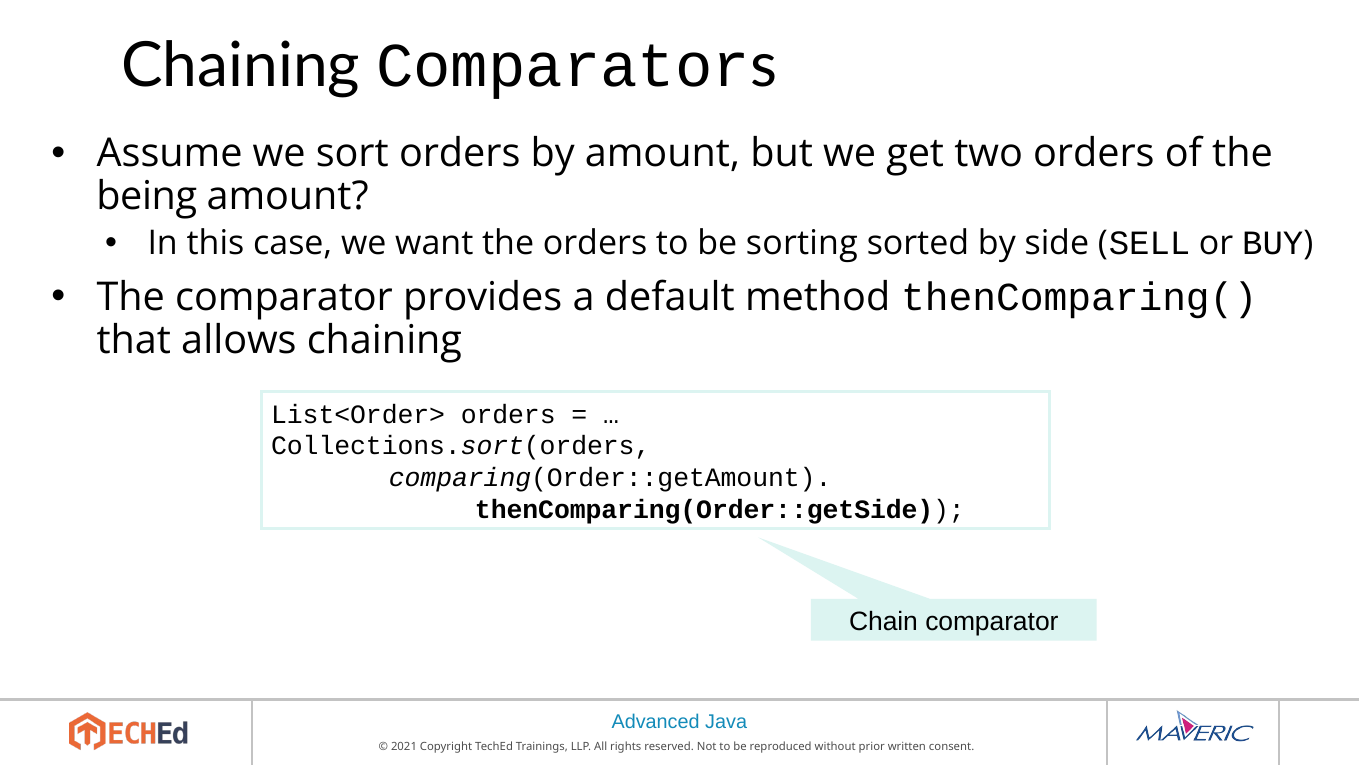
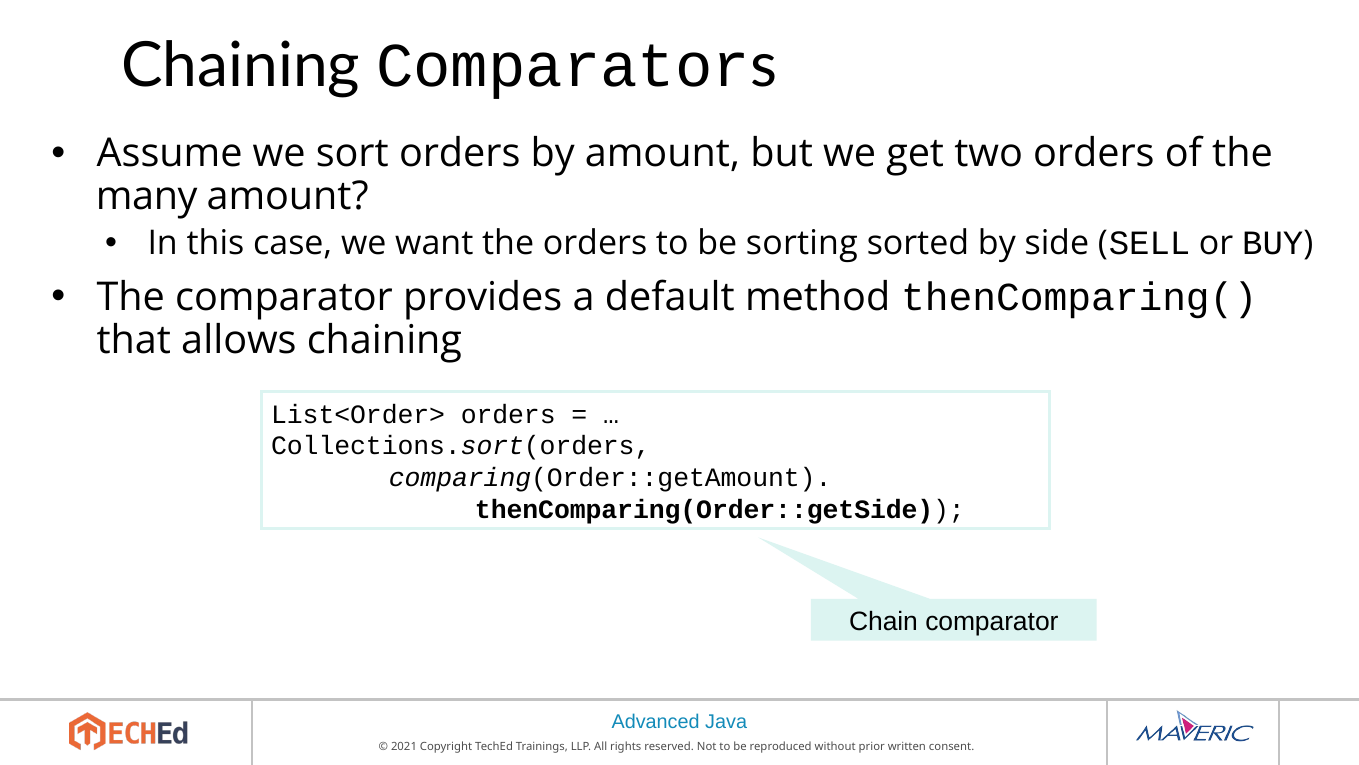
being: being -> many
